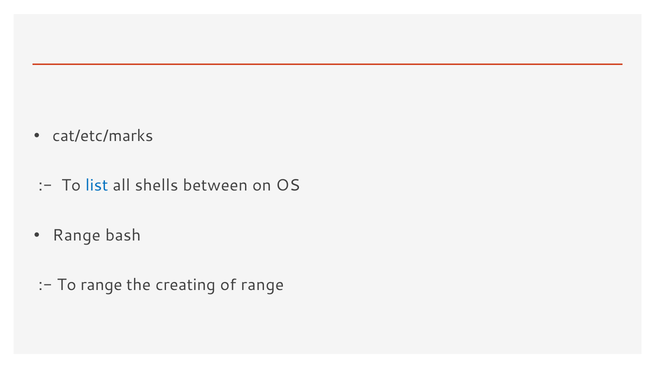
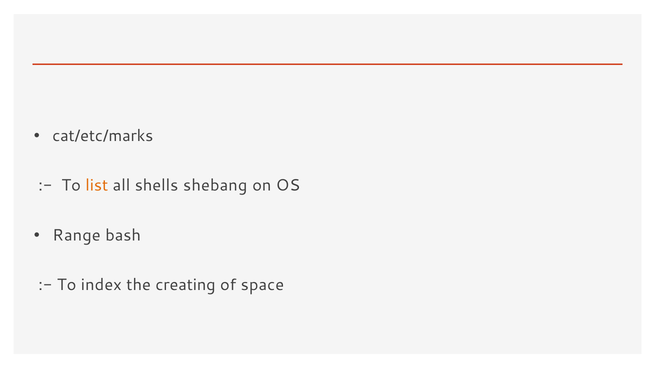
list colour: blue -> orange
between: between -> shebang
To range: range -> index
of range: range -> space
